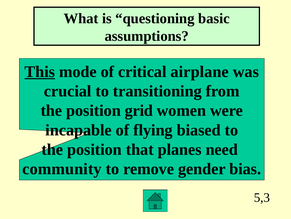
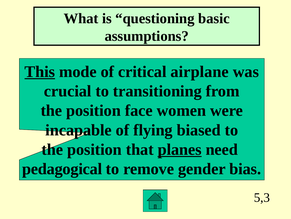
grid: grid -> face
planes underline: none -> present
community: community -> pedagogical
